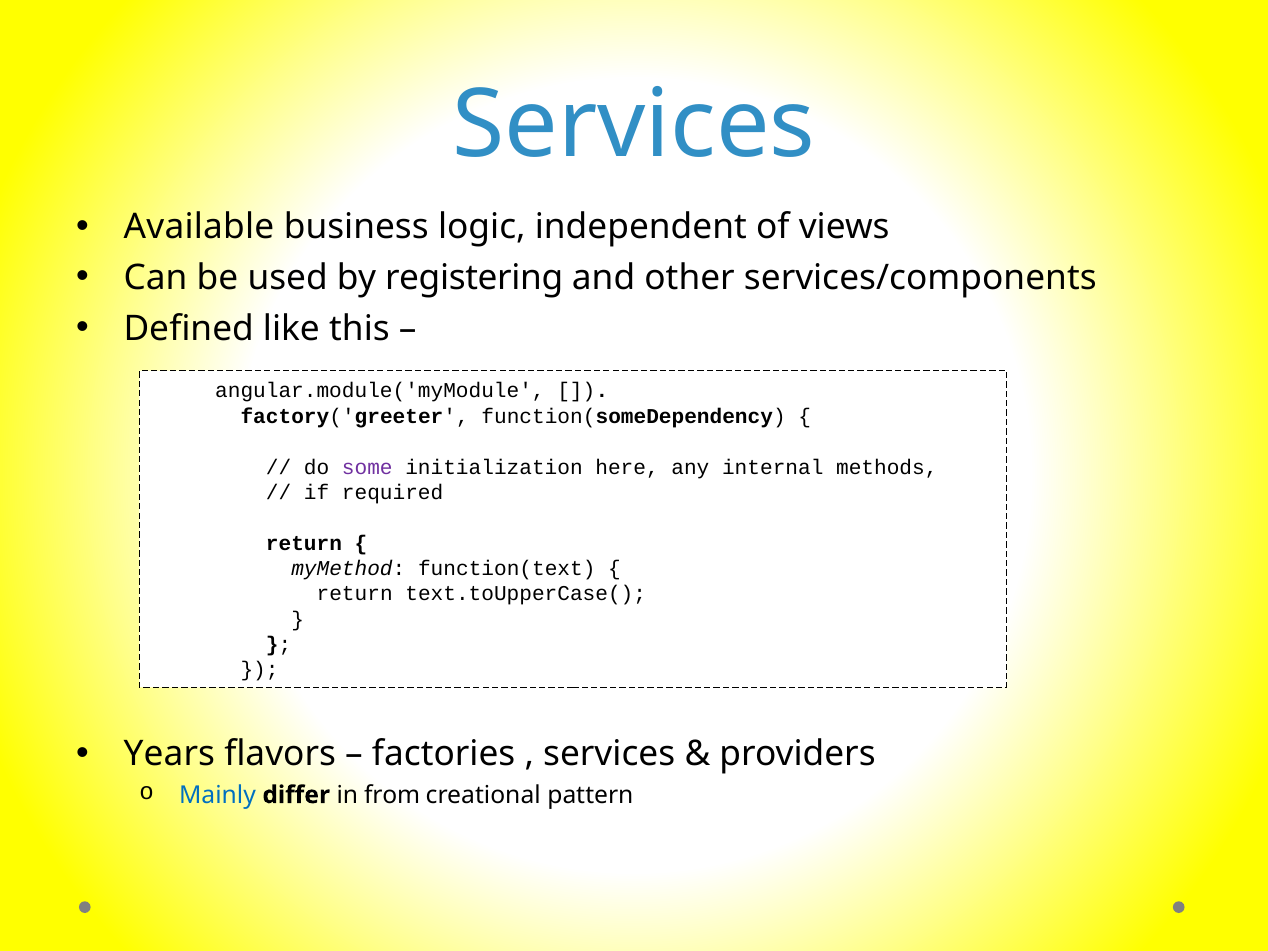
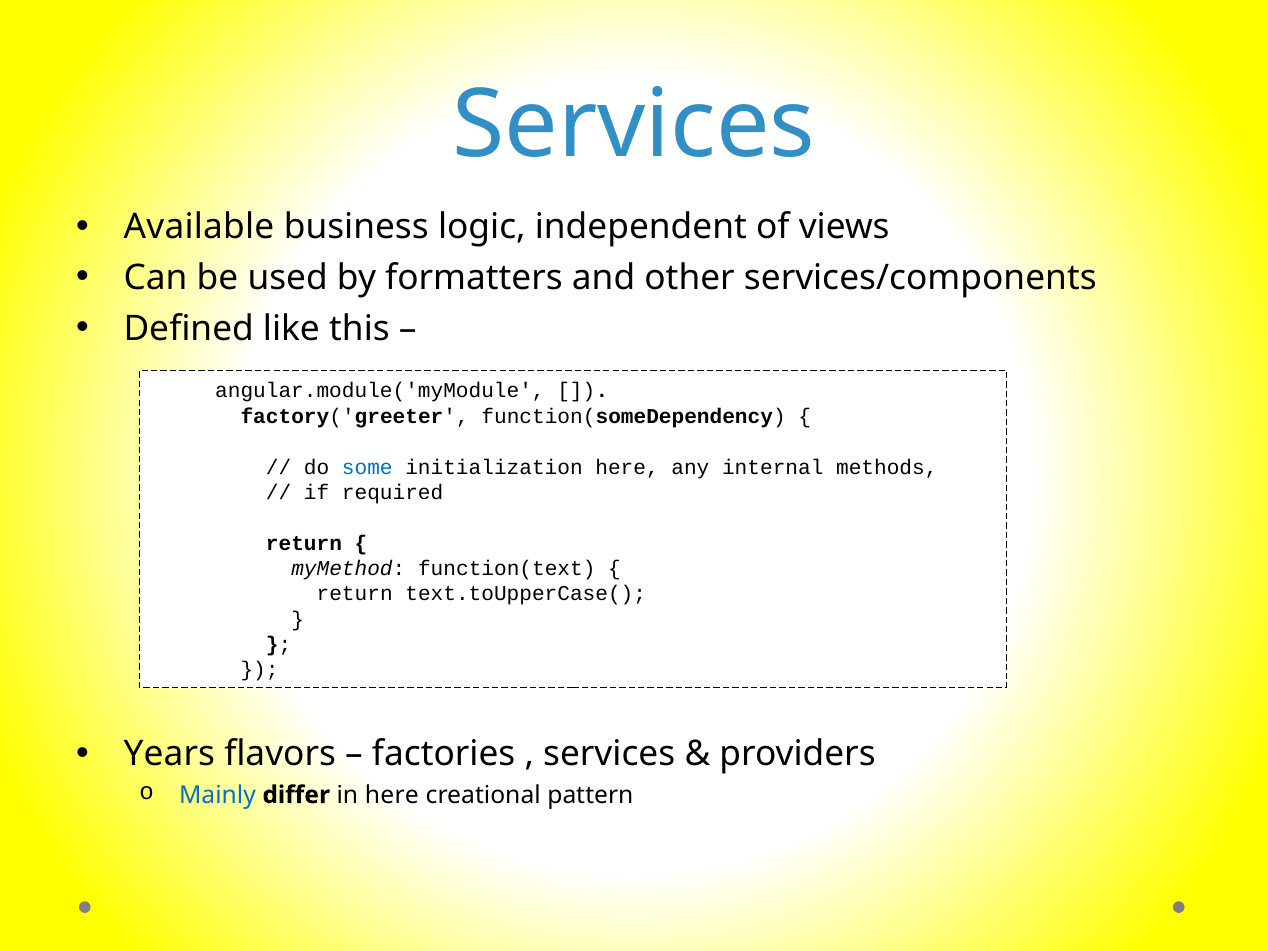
registering: registering -> formatters
some colour: purple -> blue
in from: from -> here
